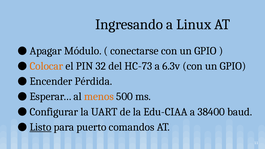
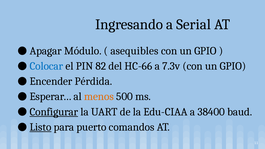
Linux: Linux -> Serial
conectarse: conectarse -> asequibles
Colocar colour: orange -> blue
32: 32 -> 82
HC-73: HC-73 -> HC-66
6.3v: 6.3v -> 7.3v
Configurar underline: none -> present
